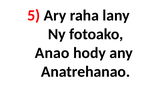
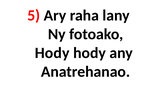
Anao at (52, 53): Anao -> Hody
